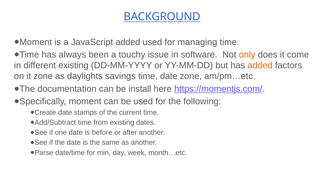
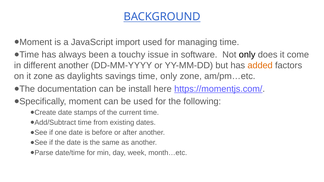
JavaScript added: added -> import
only at (247, 55) colour: orange -> black
different existing: existing -> another
time date: date -> only
